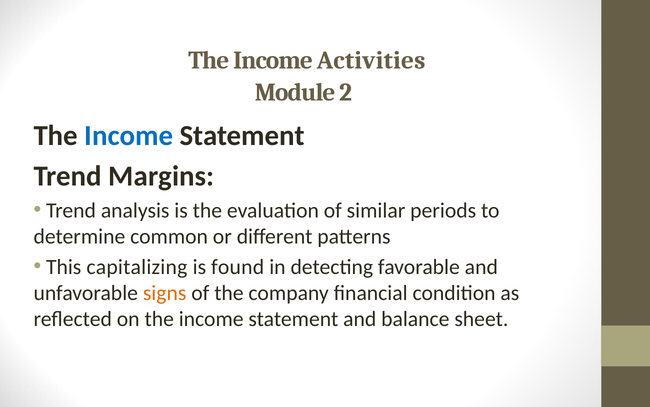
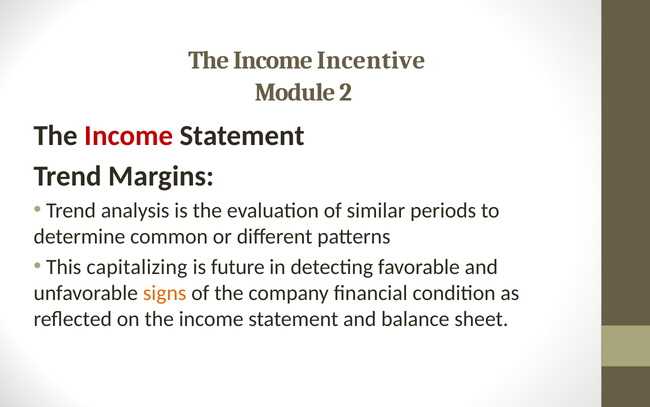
Activities: Activities -> Incentive
Income at (129, 135) colour: blue -> red
found: found -> future
